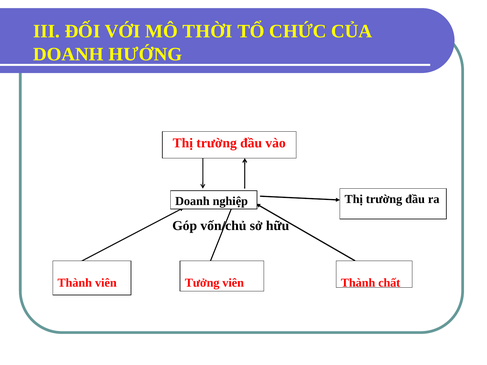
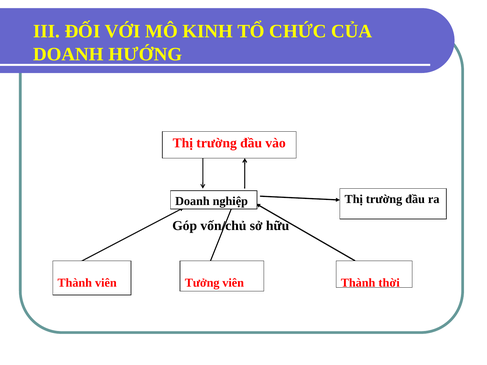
THỜI: THỜI -> KINH
chất: chất -> thời
